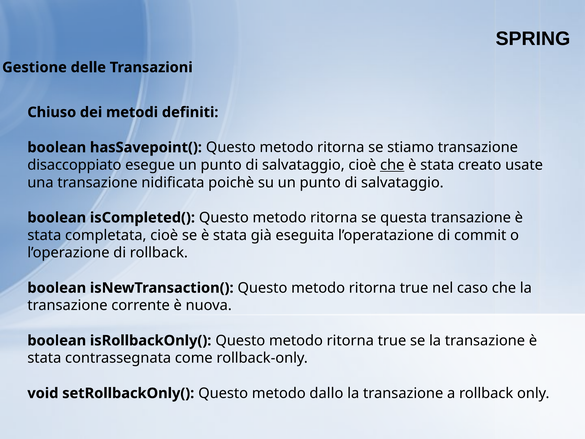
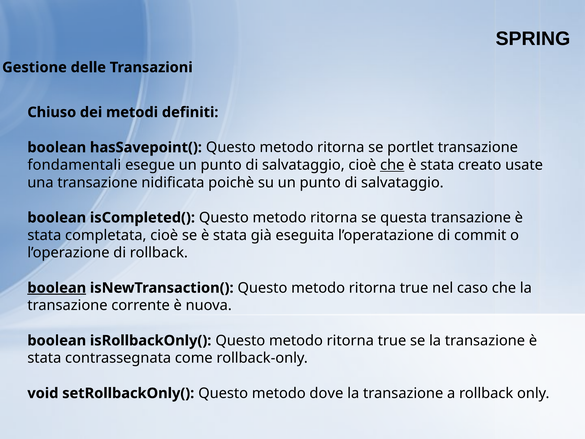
stiamo: stiamo -> portlet
disaccoppiato: disaccoppiato -> fondamentali
boolean at (57, 288) underline: none -> present
dallo: dallo -> dove
